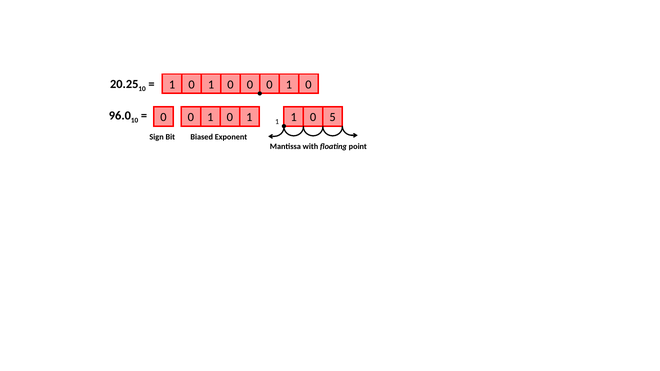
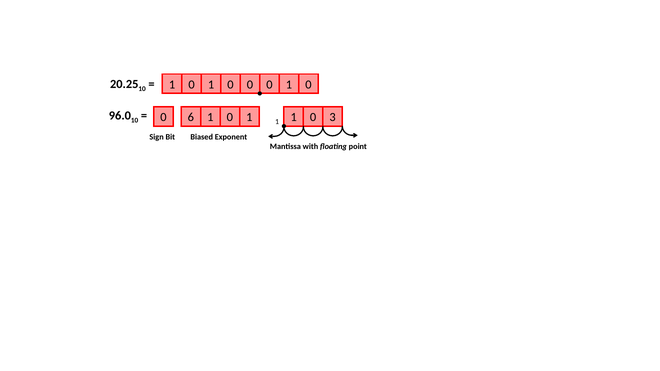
0 at (191, 117): 0 -> 6
5: 5 -> 3
